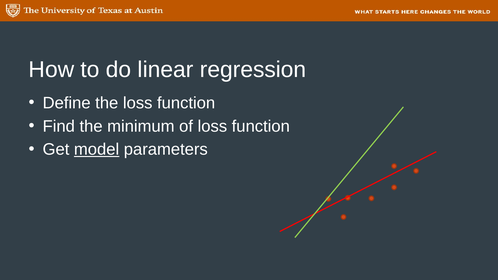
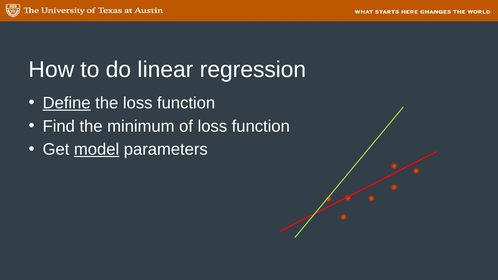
Define underline: none -> present
